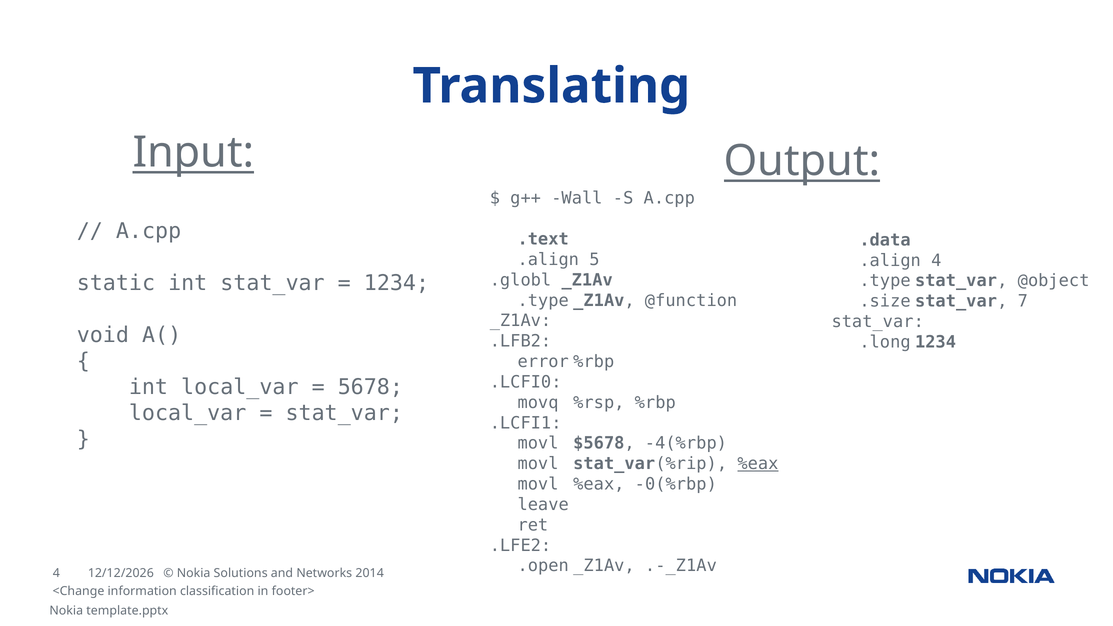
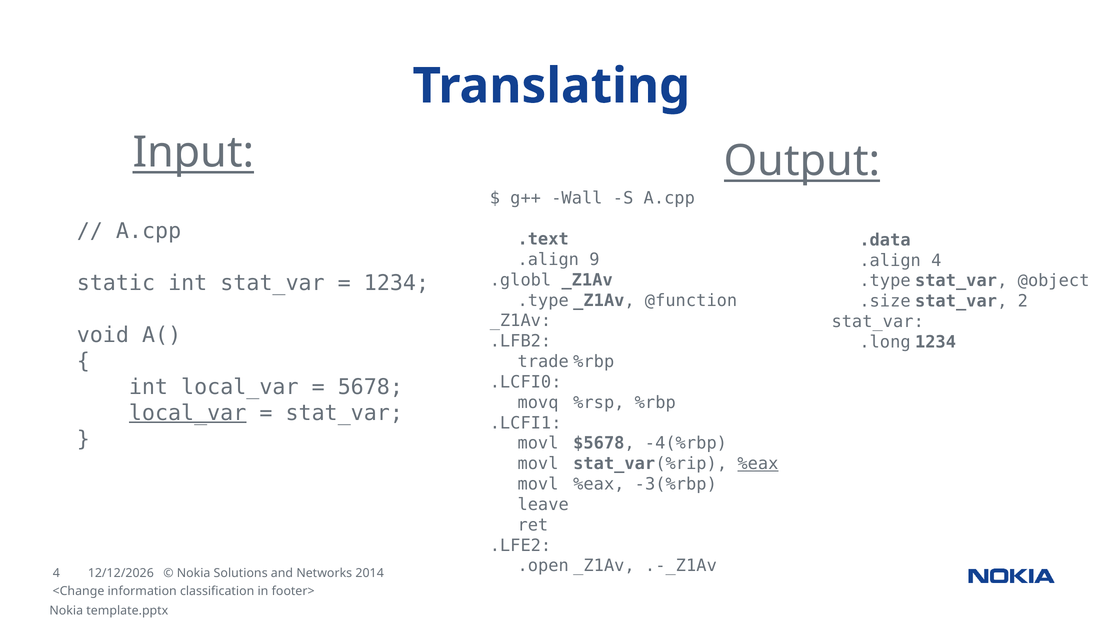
5: 5 -> 9
7: 7 -> 2
error: error -> trade
local_var at (188, 413) underline: none -> present
-0(%rbp: -0(%rbp -> -3(%rbp
